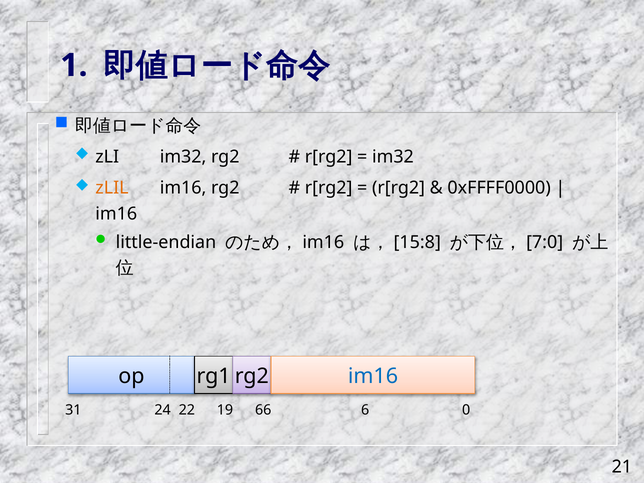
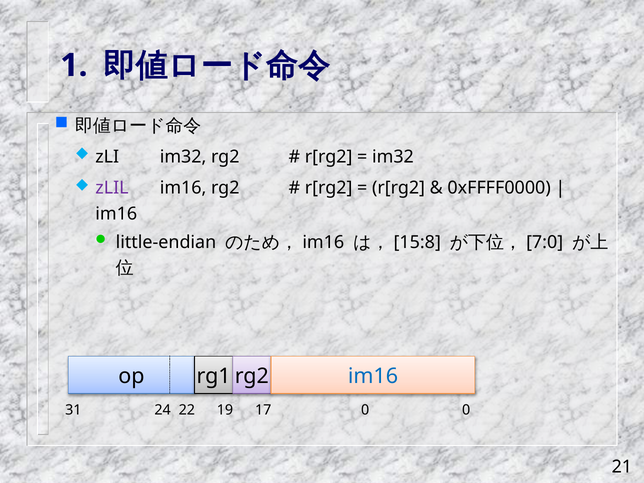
zLIL colour: orange -> purple
66: 66 -> 17
22 6: 6 -> 0
